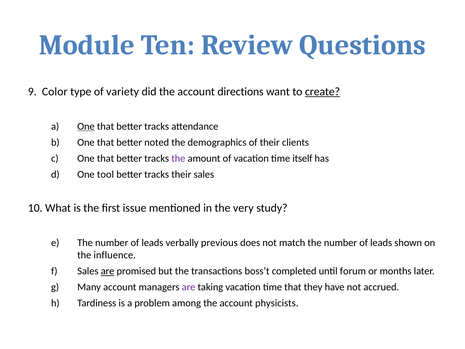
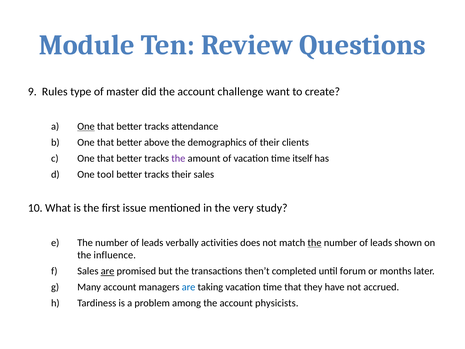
Color: Color -> Rules
variety: variety -> master
directions: directions -> challenge
create underline: present -> none
noted: noted -> above
previous: previous -> activities
the at (315, 243) underline: none -> present
boss’t: boss’t -> then’t
are at (189, 287) colour: purple -> blue
